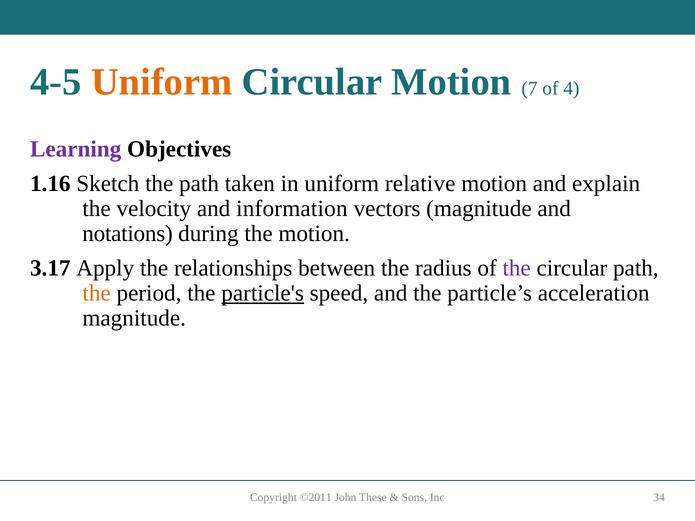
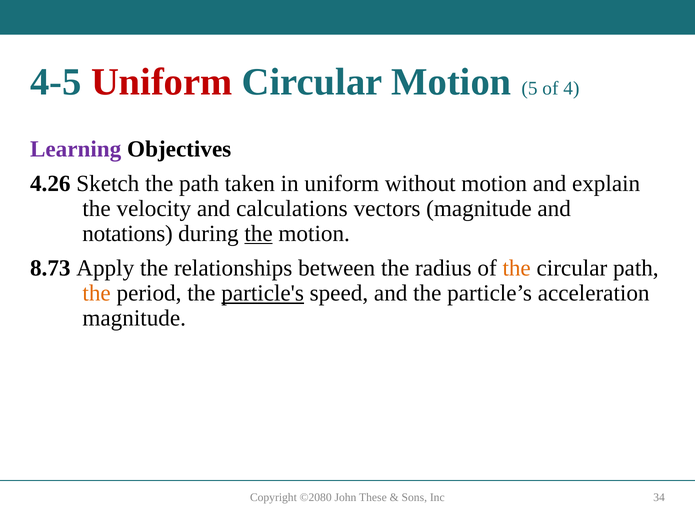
Uniform at (162, 82) colour: orange -> red
7: 7 -> 5
1.16: 1.16 -> 4.26
relative: relative -> without
information: information -> calculations
the at (259, 234) underline: none -> present
3.17: 3.17 -> 8.73
the at (517, 268) colour: purple -> orange
©2011: ©2011 -> ©2080
